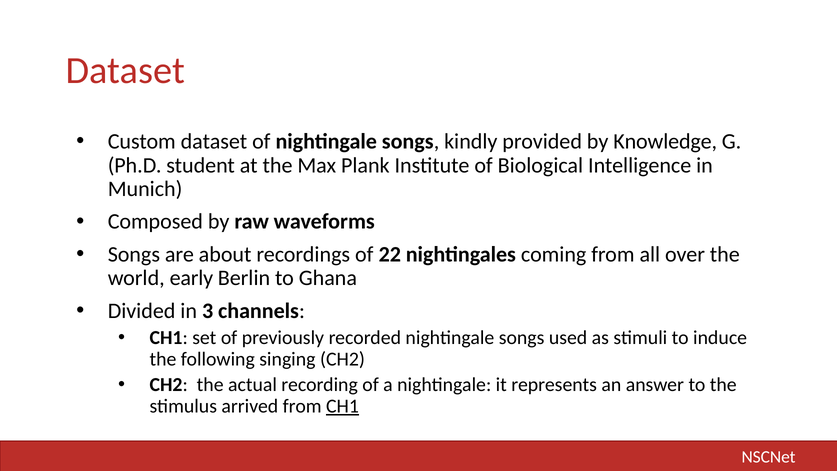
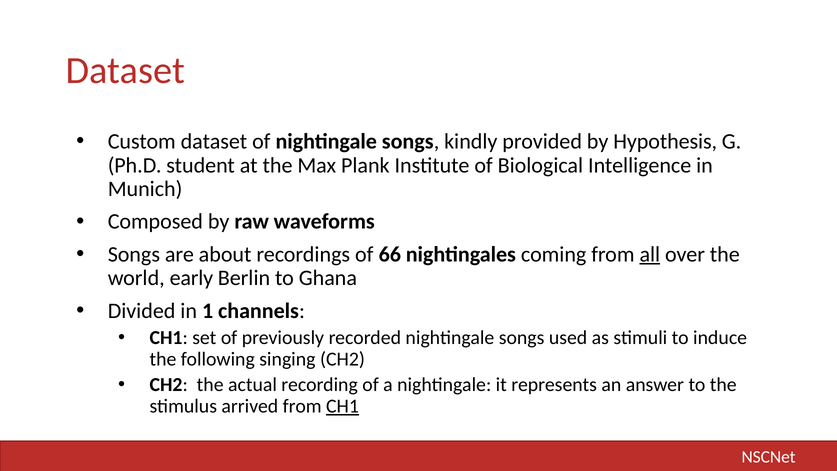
Knowledge: Knowledge -> Hypothesis
22: 22 -> 66
all underline: none -> present
3: 3 -> 1
